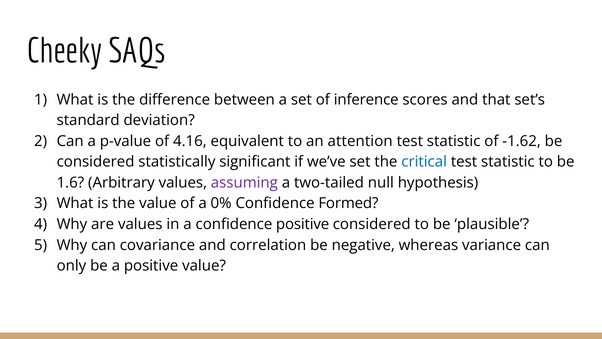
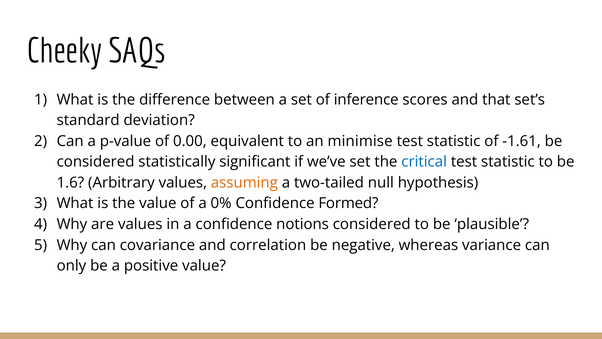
4.16: 4.16 -> 0.00
attention: attention -> minimise
-1.62: -1.62 -> -1.61
assuming colour: purple -> orange
confidence positive: positive -> notions
